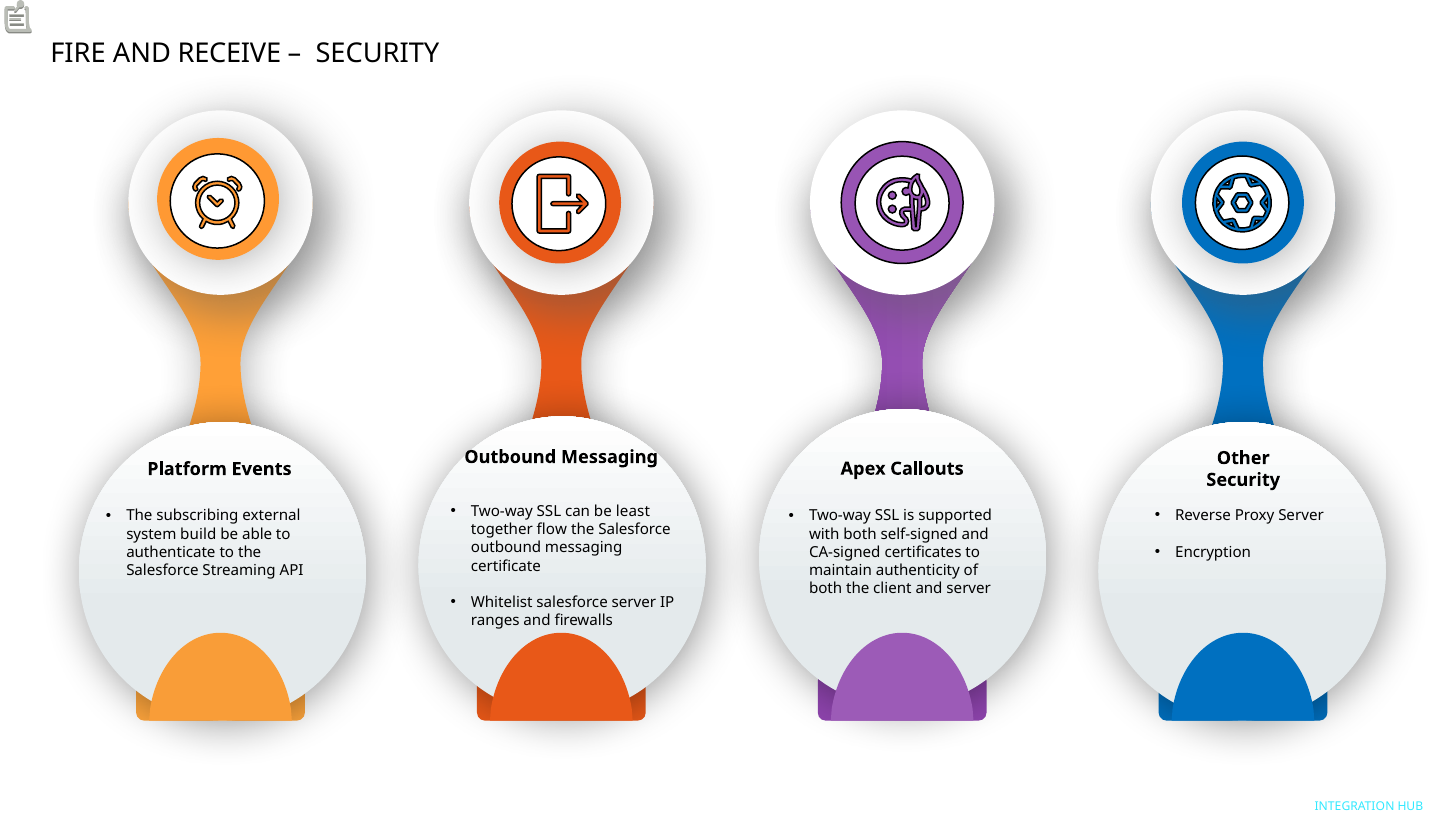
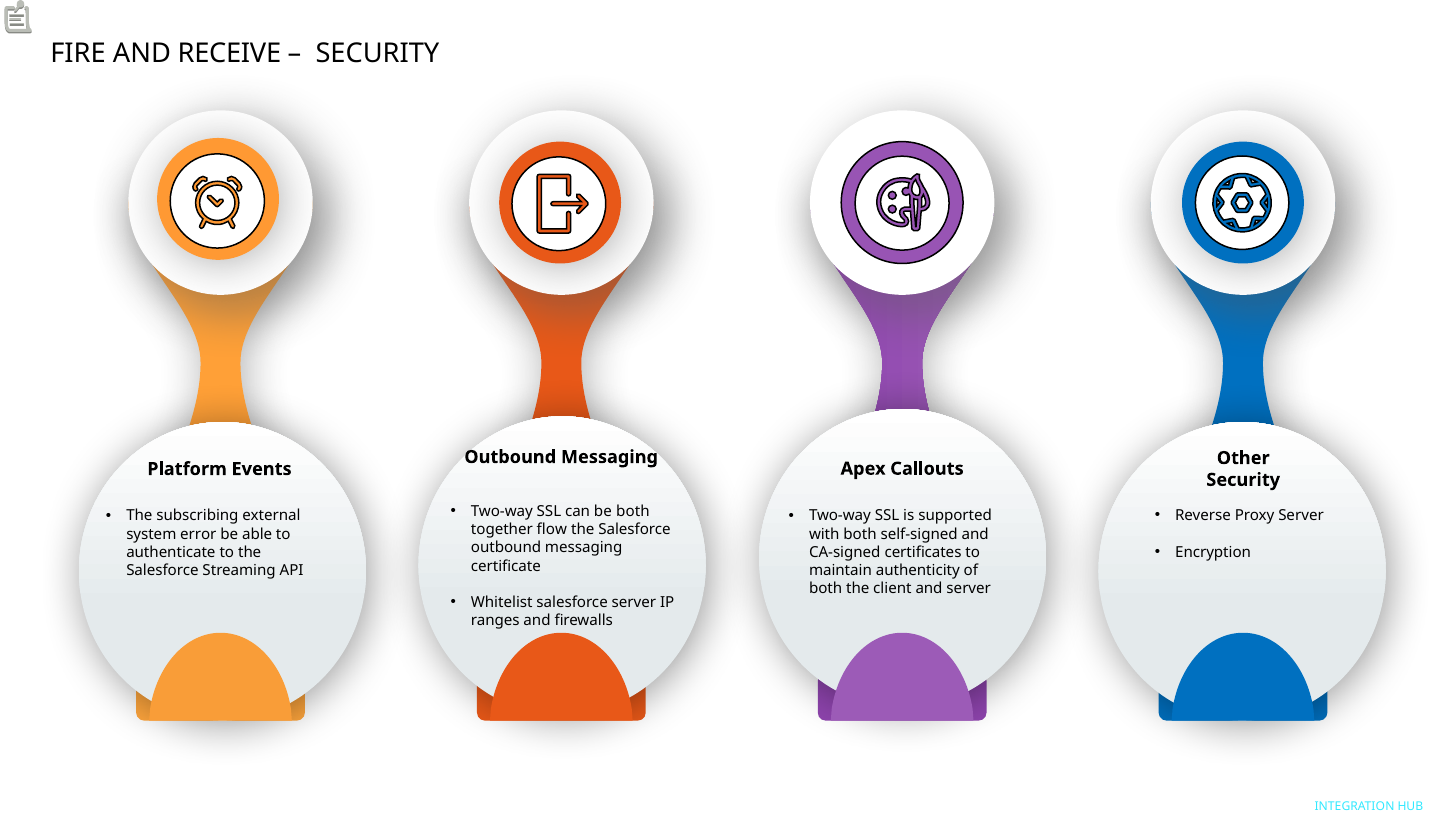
be least: least -> both
build: build -> error
